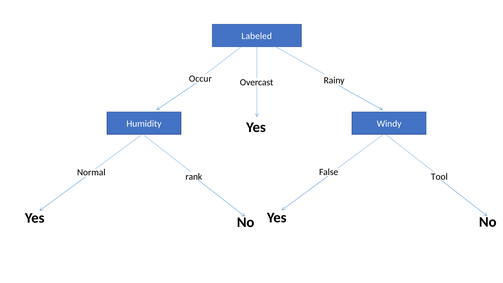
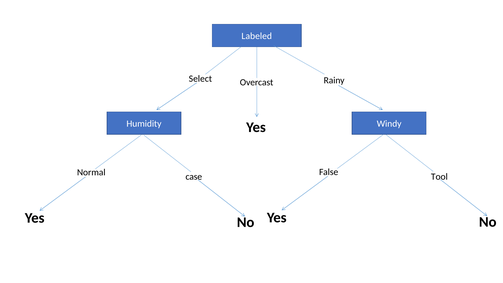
Occur: Occur -> Select
rank: rank -> case
